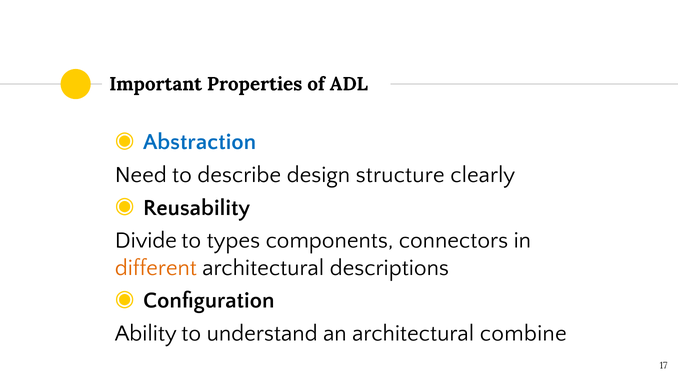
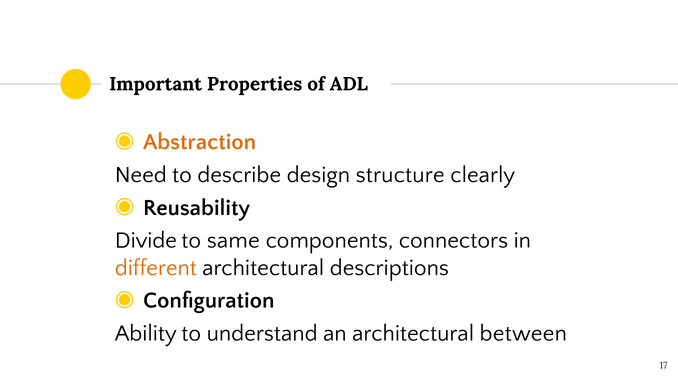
Abstraction colour: blue -> orange
types: types -> same
combine: combine -> between
